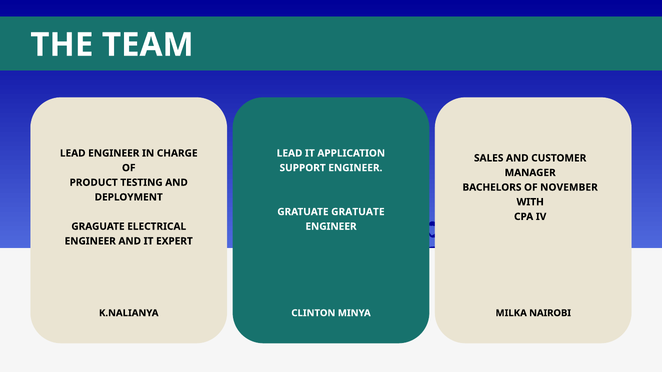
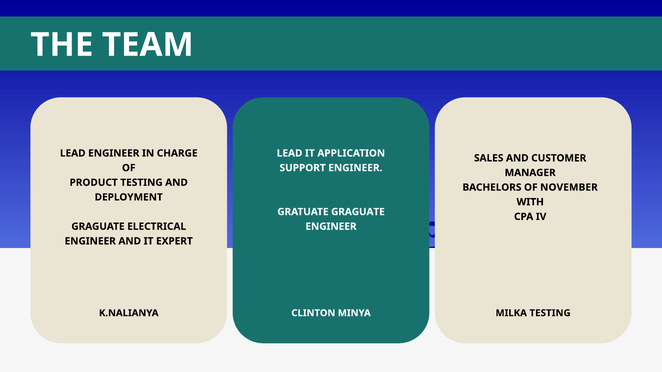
GRATUATE GRATUATE: GRATUATE -> GRAGUATE
MILKA NAIROBI: NAIROBI -> TESTING
